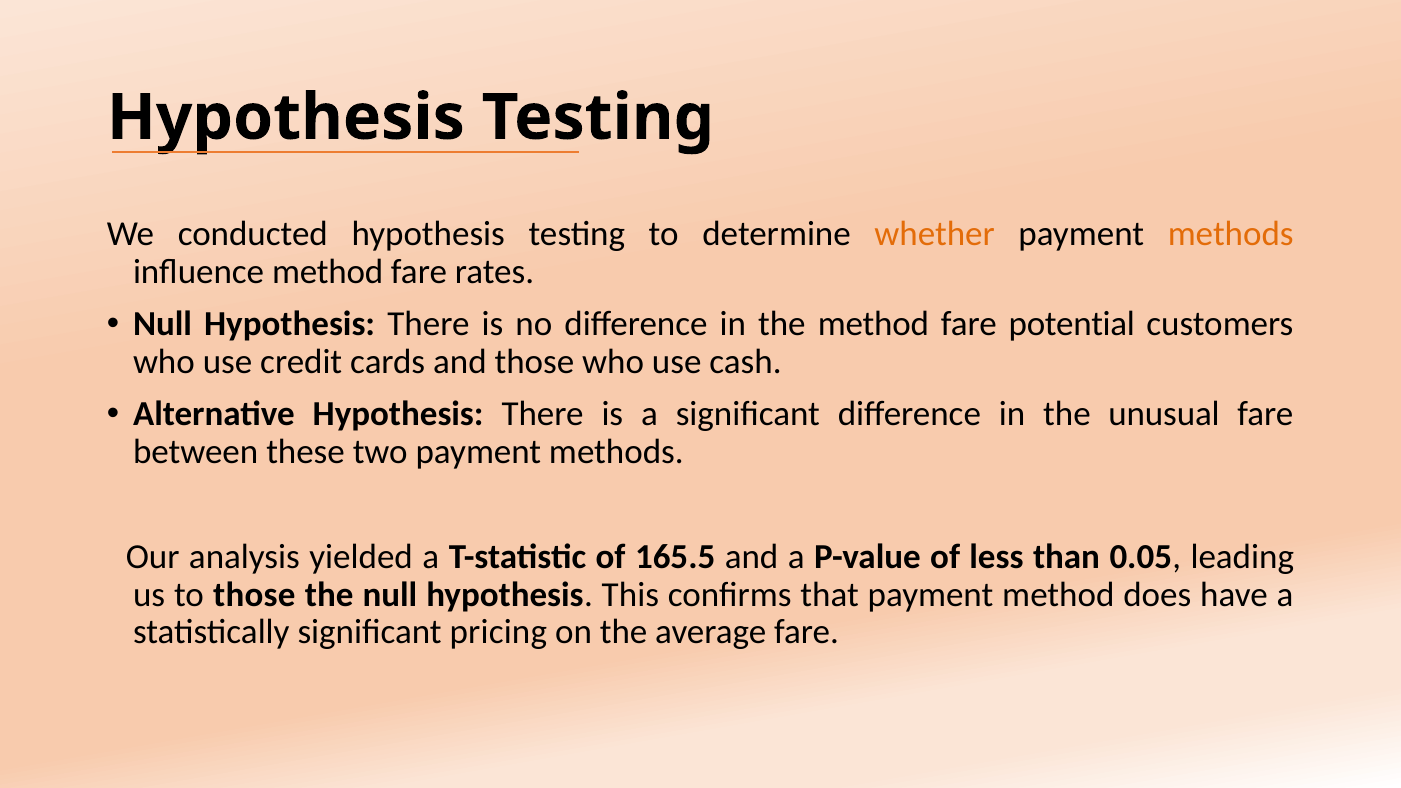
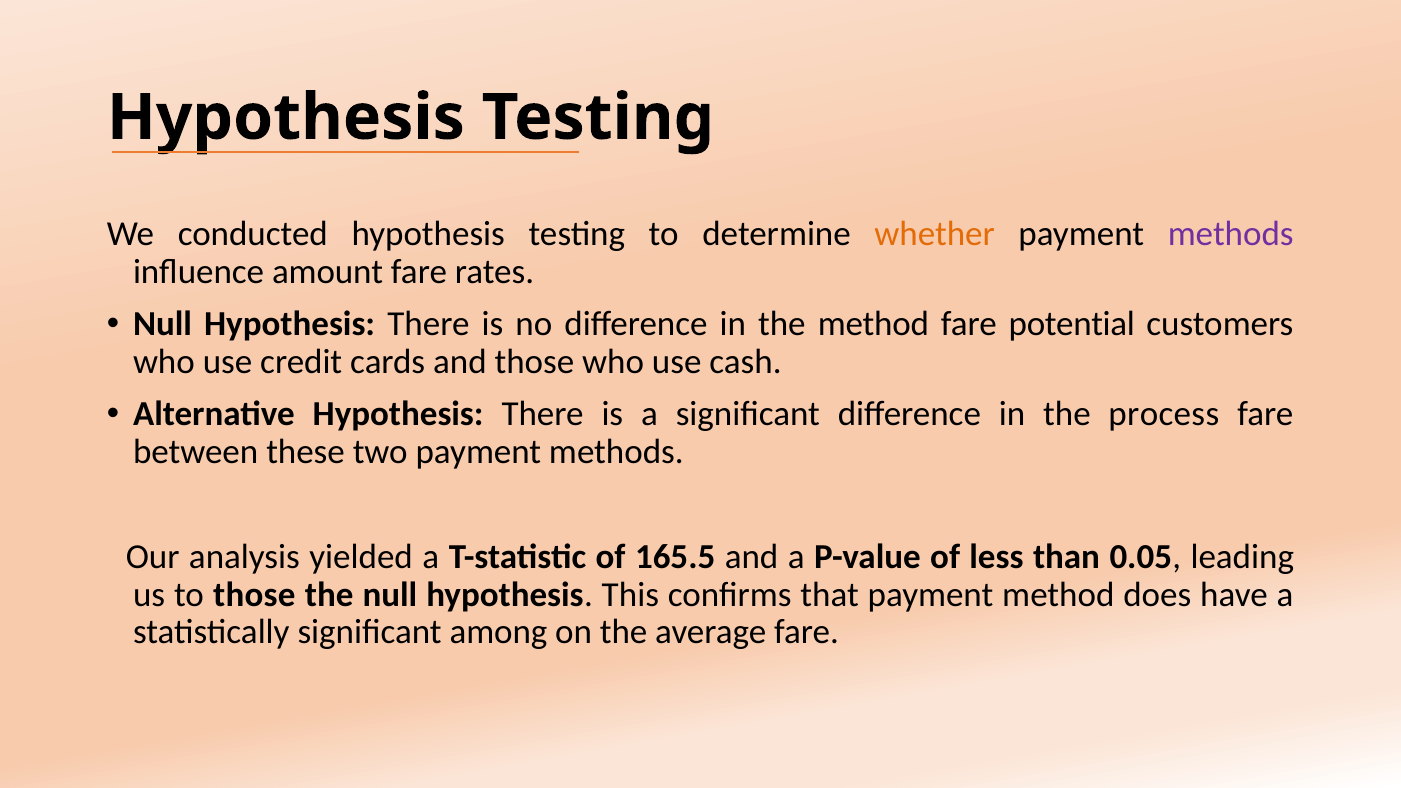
methods at (1231, 234) colour: orange -> purple
influence method: method -> amount
unusual: unusual -> process
pricing: pricing -> among
